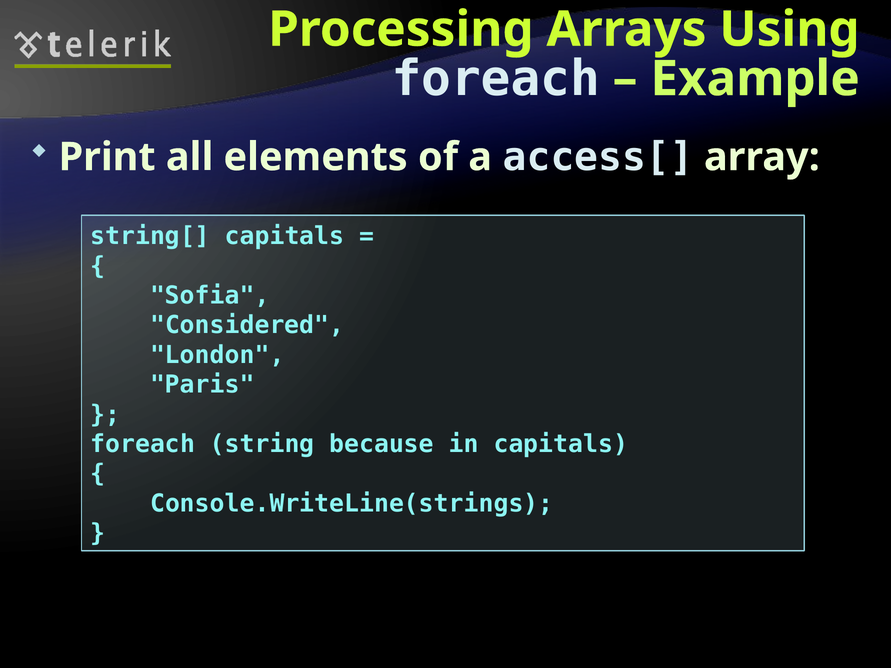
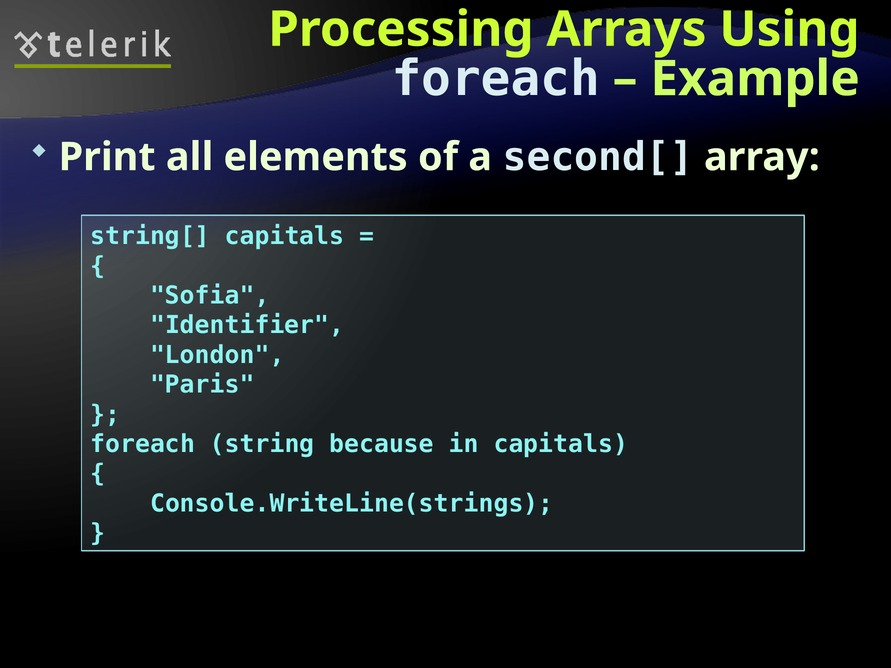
access[: access[ -> second[
Considered: Considered -> Identifier
